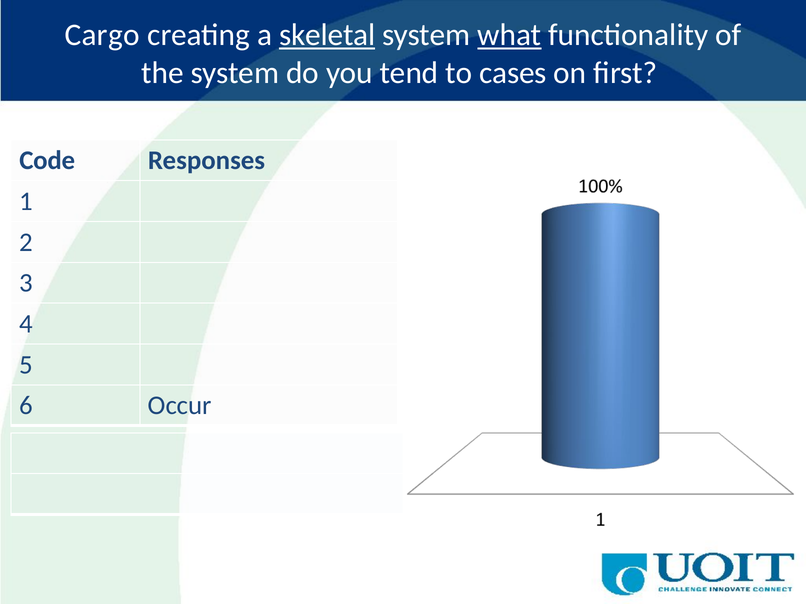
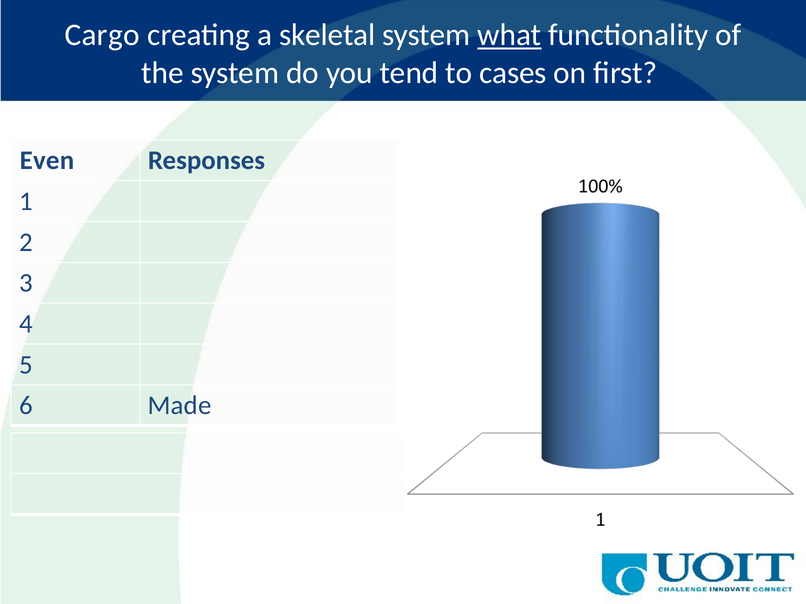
skeletal underline: present -> none
Code: Code -> Even
Occur: Occur -> Made
